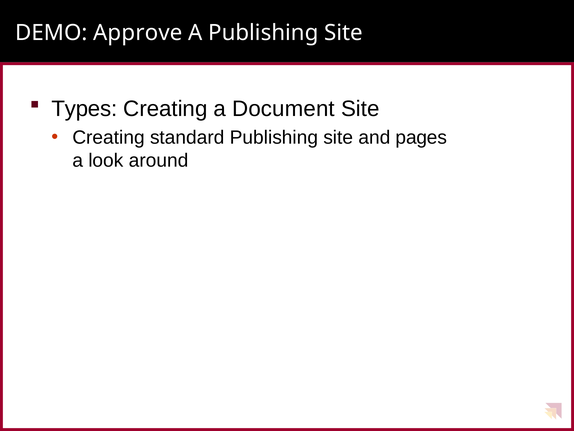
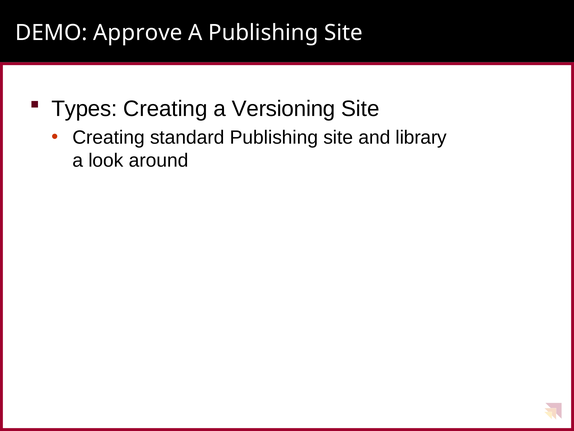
Document: Document -> Versioning
pages: pages -> library
